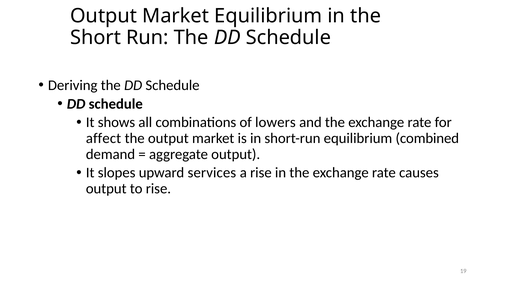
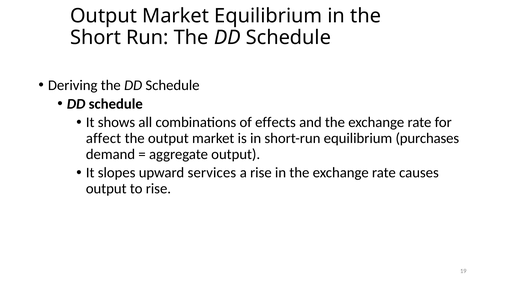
lowers: lowers -> effects
combined: combined -> purchases
